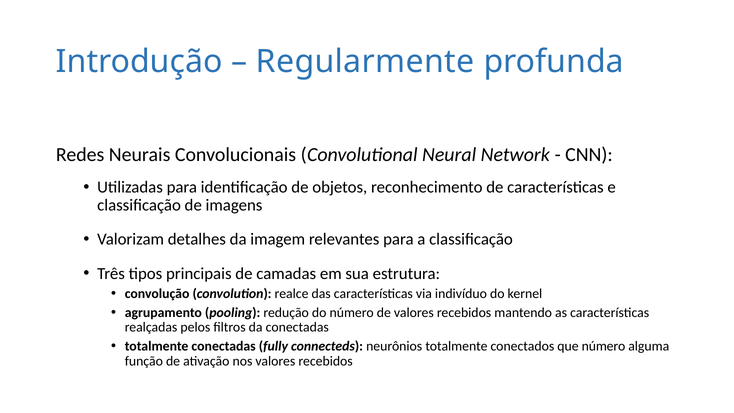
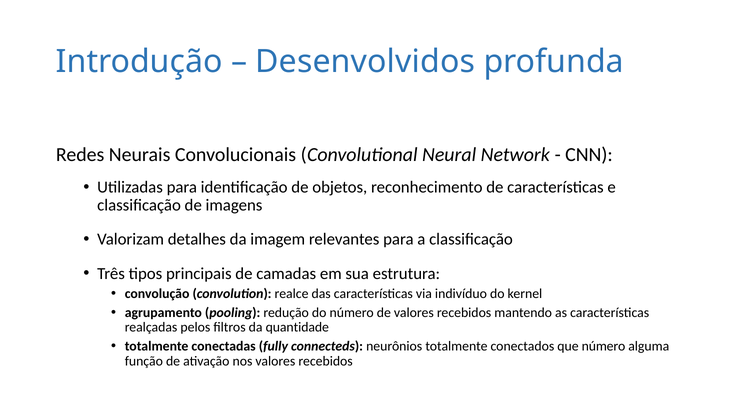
Regularmente: Regularmente -> Desenvolvidos
da conectadas: conectadas -> quantidade
